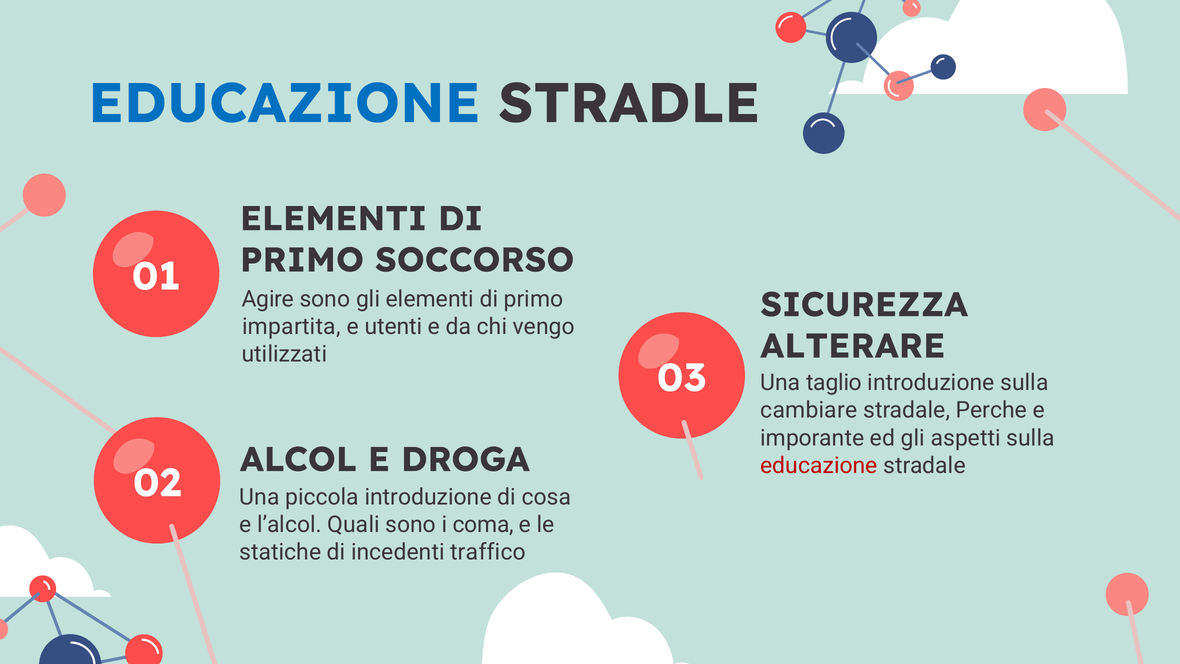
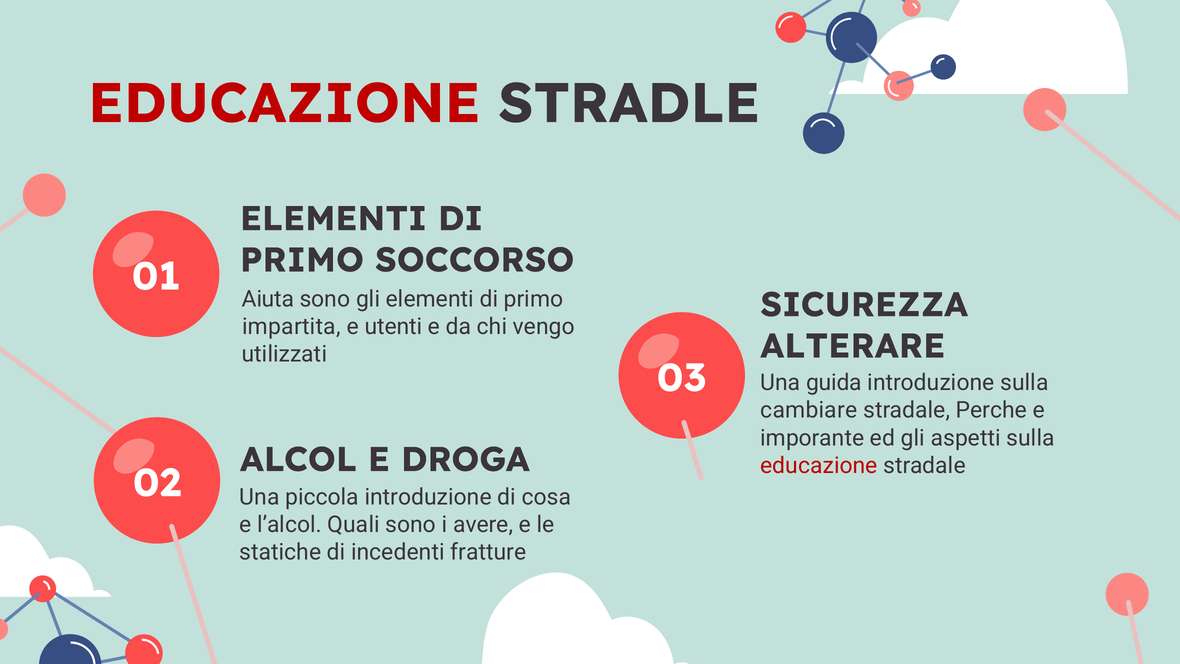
EDUCAZIONE at (284, 104) colour: blue -> red
Agire: Agire -> Aiuta
taglio: taglio -> guida
coma: coma -> avere
traffico: traffico -> fratture
